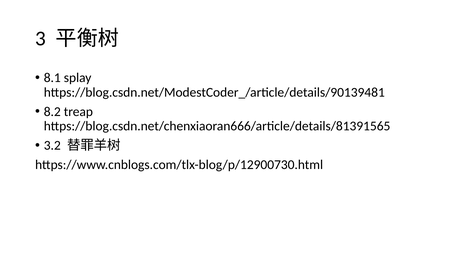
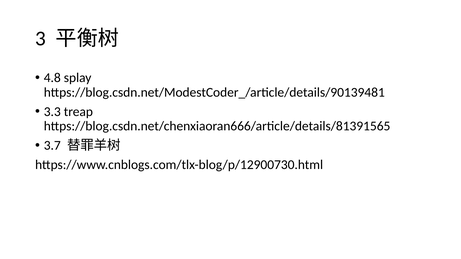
8.1: 8.1 -> 4.8
8.2: 8.2 -> 3.3
3.2: 3.2 -> 3.7
